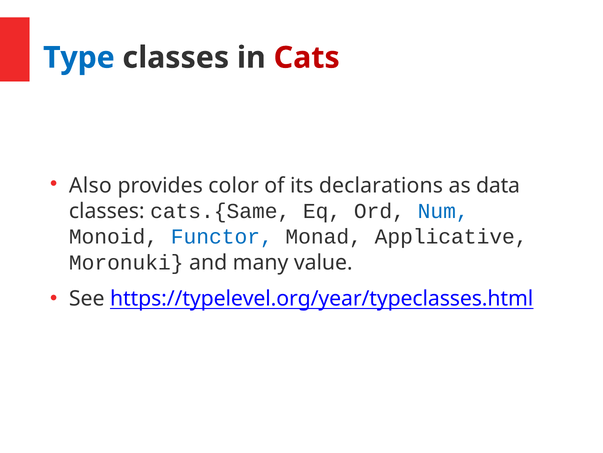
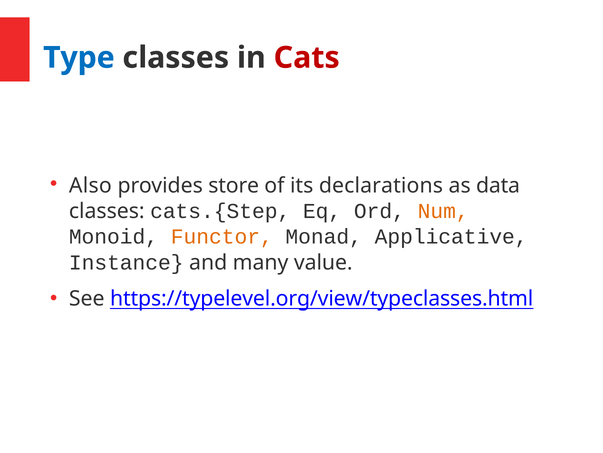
color: color -> store
cats.{Same: cats.{Same -> cats.{Step
Num colour: blue -> orange
Functor colour: blue -> orange
Moronuki: Moronuki -> Instance
https://typelevel.org/year/typeclasses.html: https://typelevel.org/year/typeclasses.html -> https://typelevel.org/view/typeclasses.html
